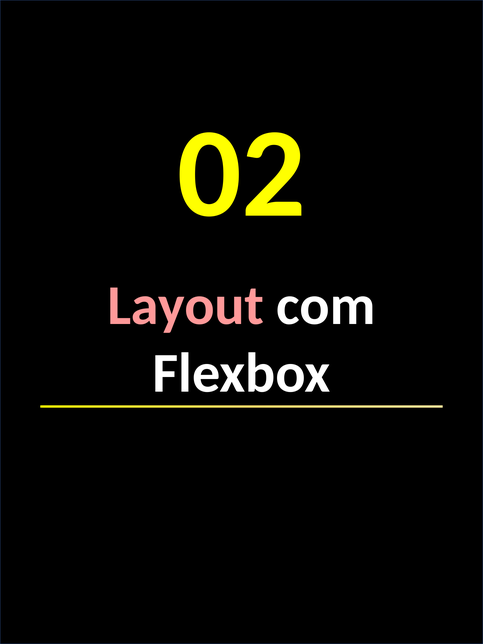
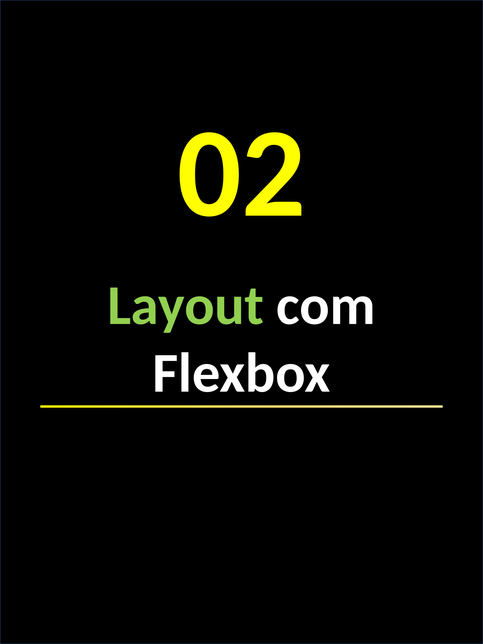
Layout colour: pink -> light green
